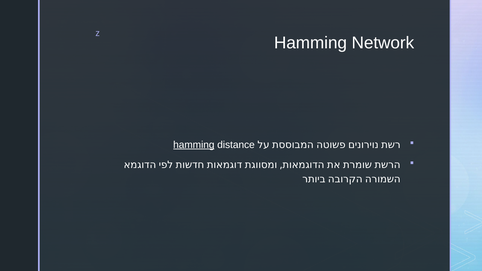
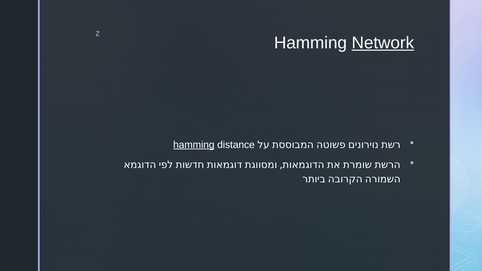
Network underline: none -> present
